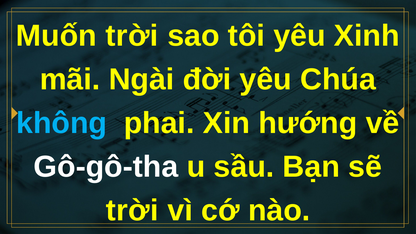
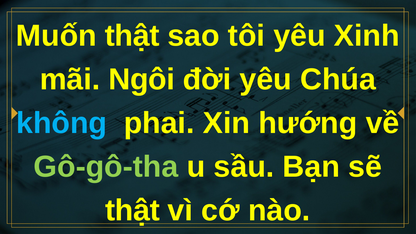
Muốn trời: trời -> thật
Ngài: Ngài -> Ngôi
Gô-gô-tha colour: white -> light green
trời at (132, 211): trời -> thật
